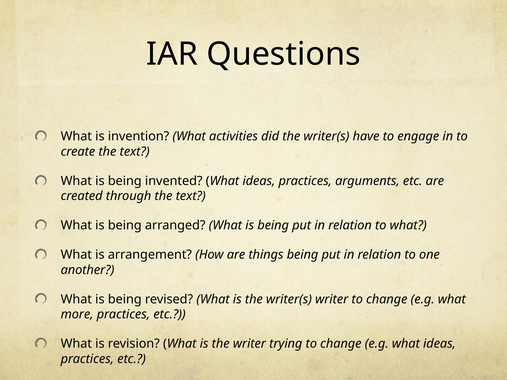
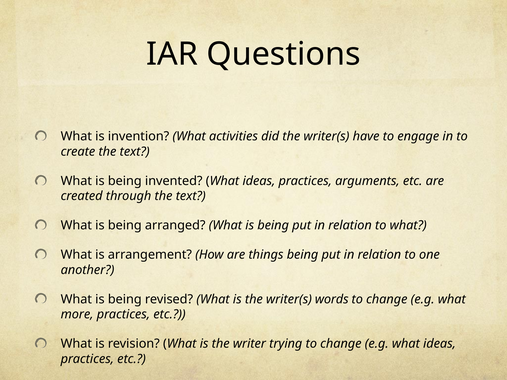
writer(s writer: writer -> words
